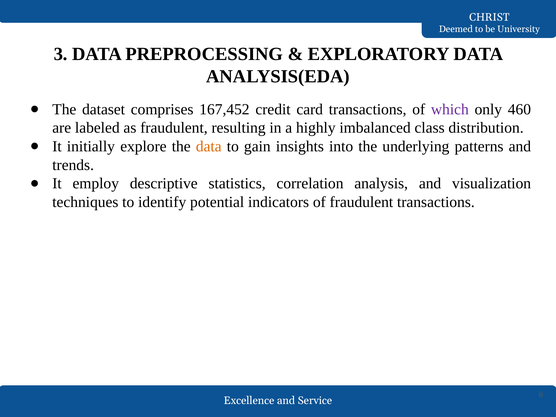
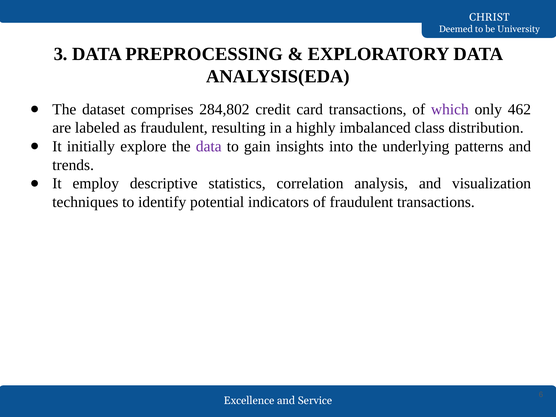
167,452: 167,452 -> 284,802
460: 460 -> 462
data at (209, 146) colour: orange -> purple
